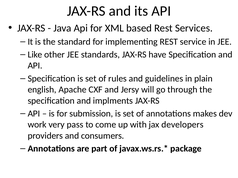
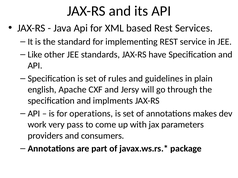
submission: submission -> operations
developers: developers -> parameters
